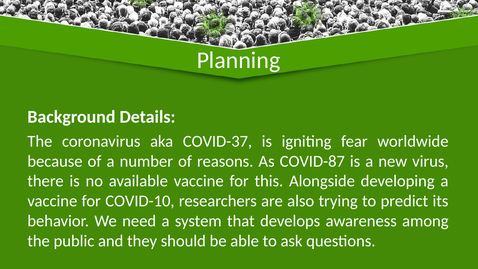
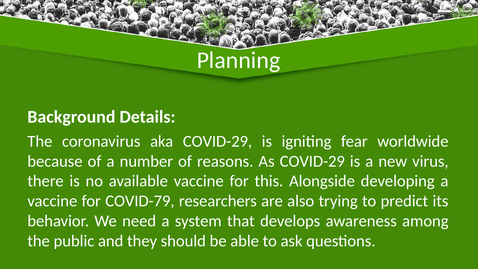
aka COVID-37: COVID-37 -> COVID-29
As COVID-87: COVID-87 -> COVID-29
COVID-10: COVID-10 -> COVID-79
